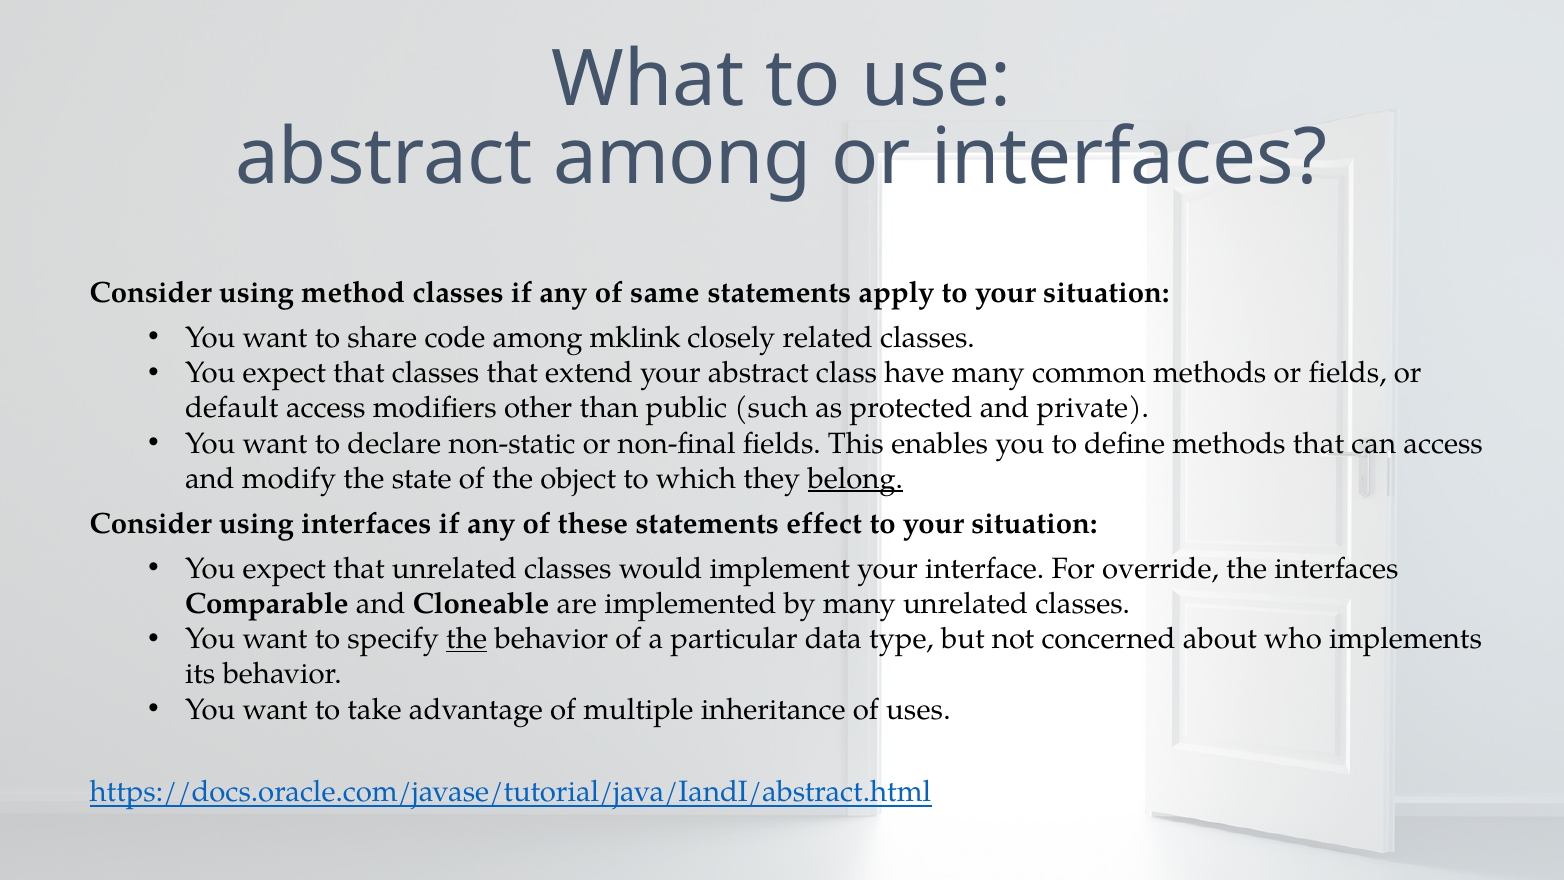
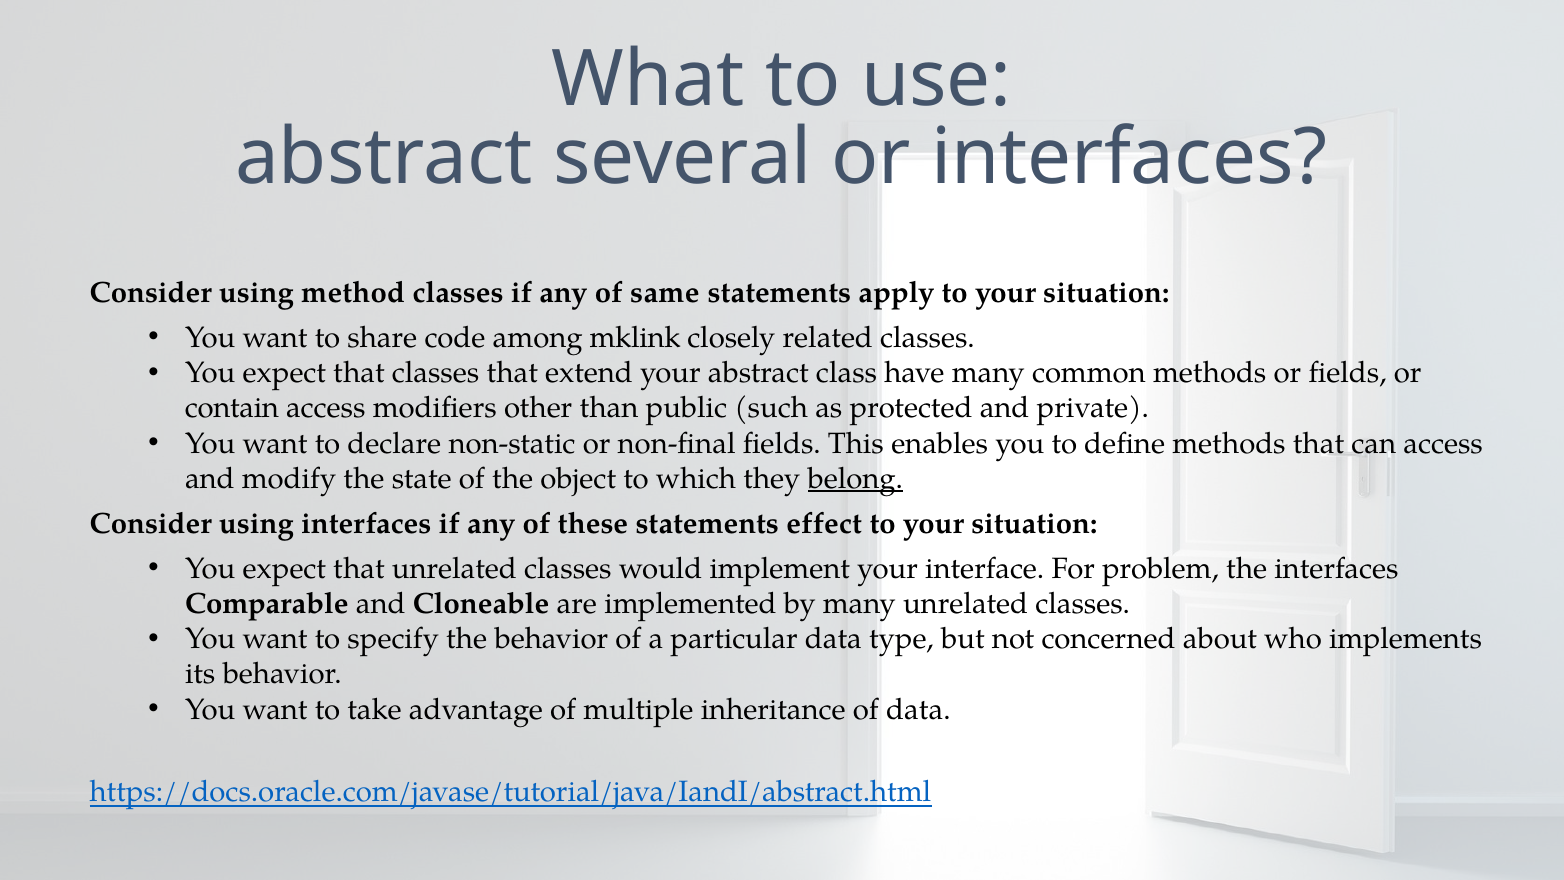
abstract among: among -> several
default: default -> contain
override: override -> problem
the at (467, 639) underline: present -> none
of uses: uses -> data
